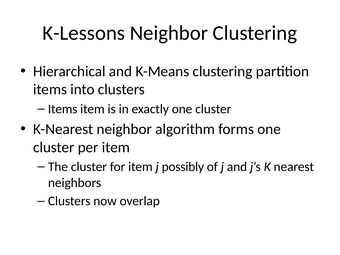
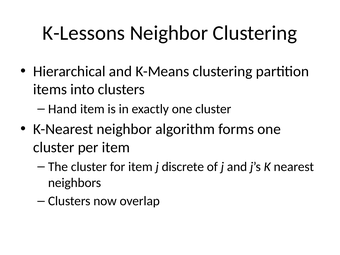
Items at (63, 109): Items -> Hand
possibly: possibly -> discrete
